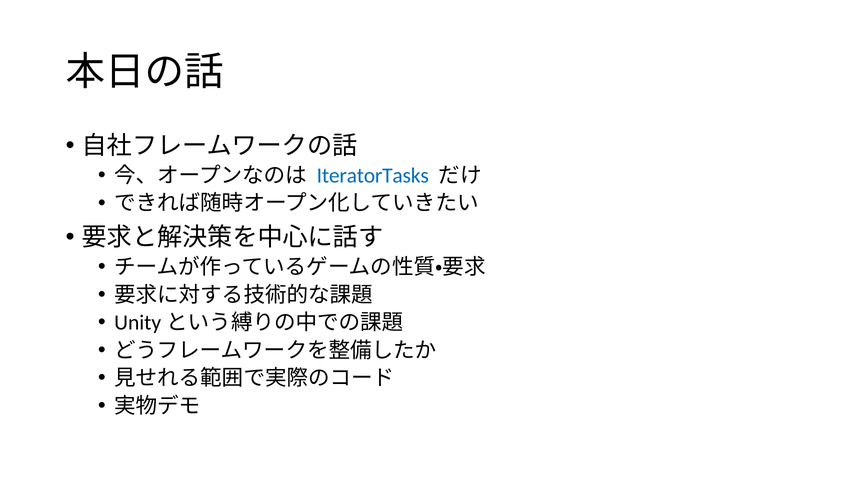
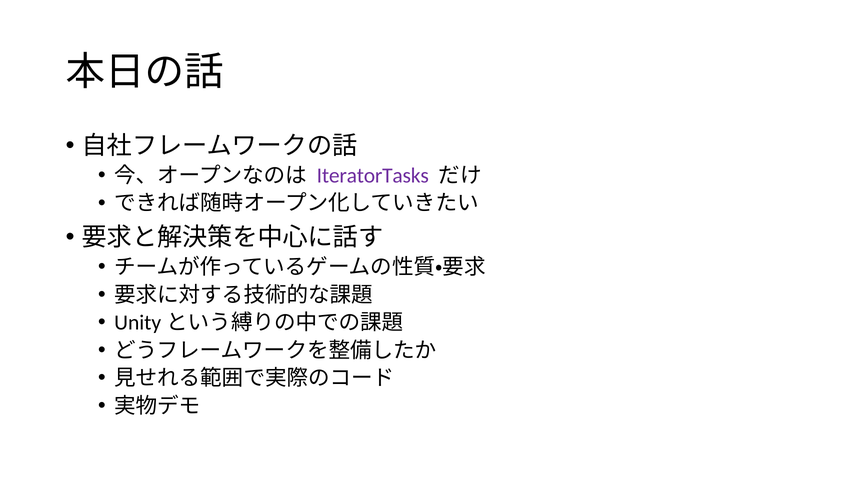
IteratorTasks colour: blue -> purple
